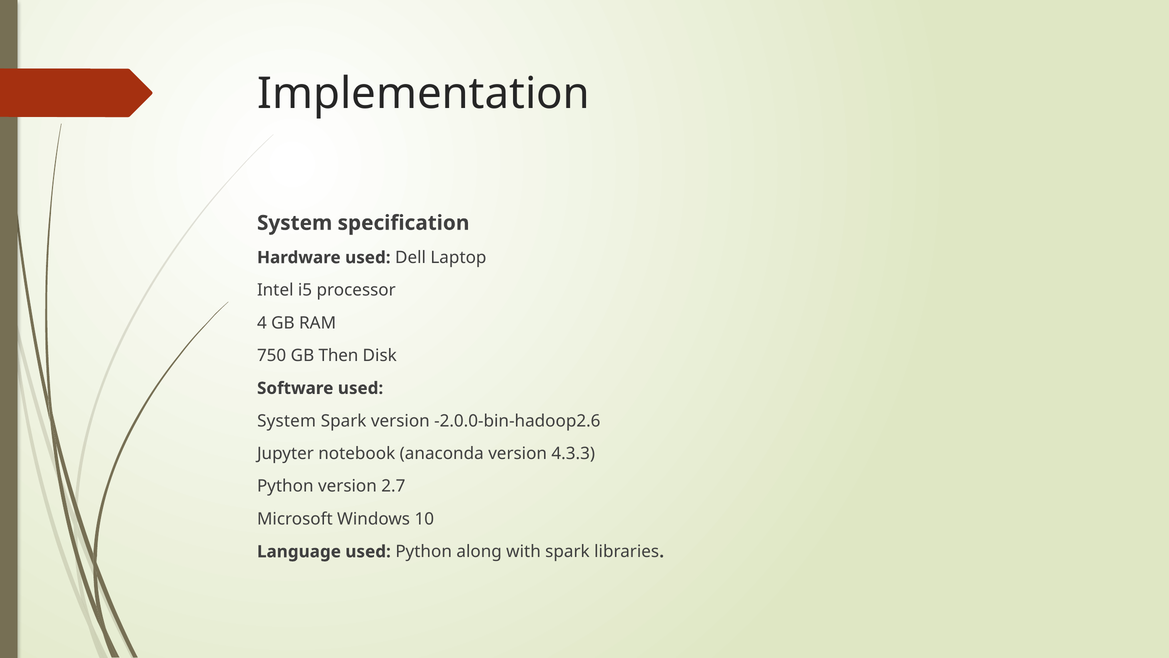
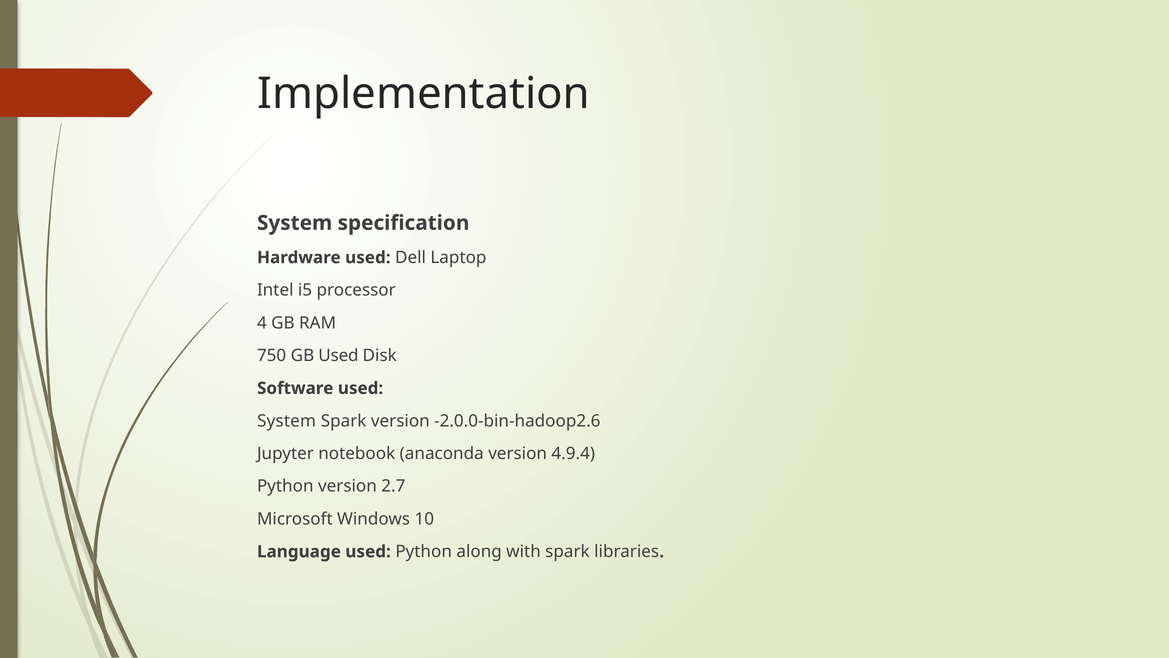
GB Then: Then -> Used
4.3.3: 4.3.3 -> 4.9.4
